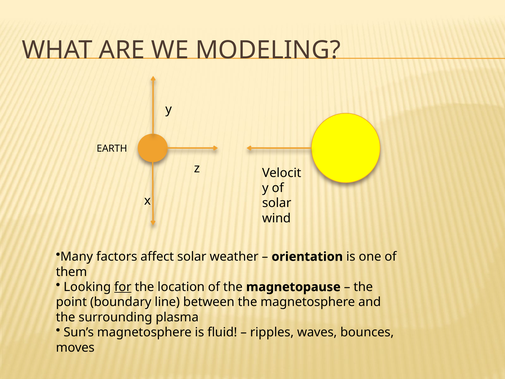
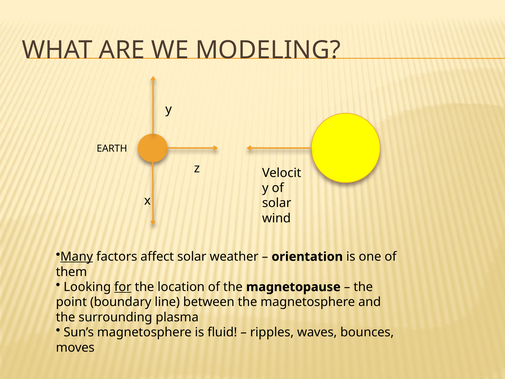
Many underline: none -> present
